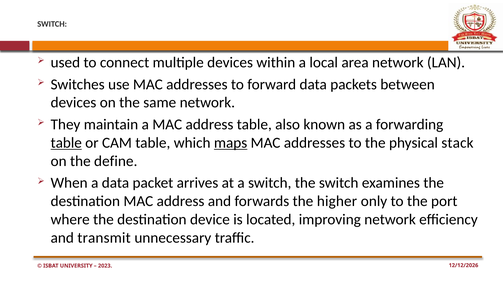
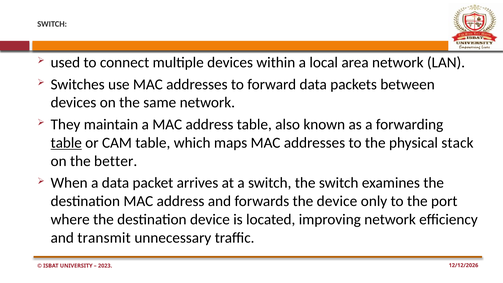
maps underline: present -> none
define: define -> better
the higher: higher -> device
